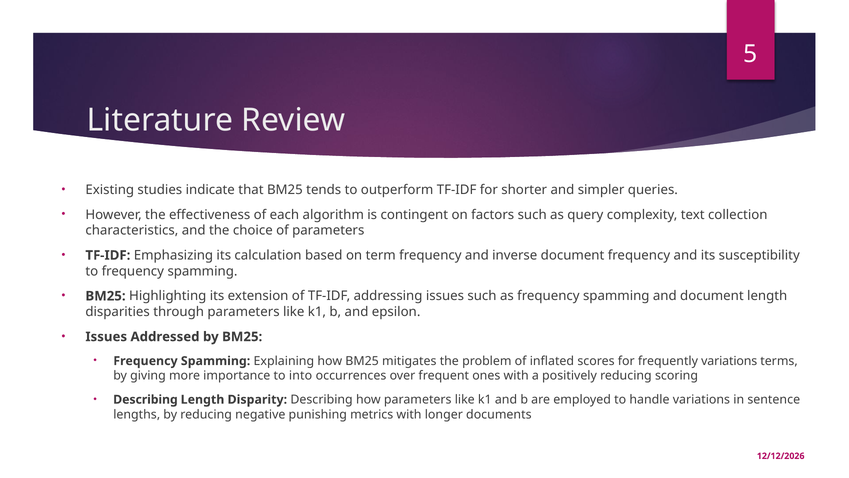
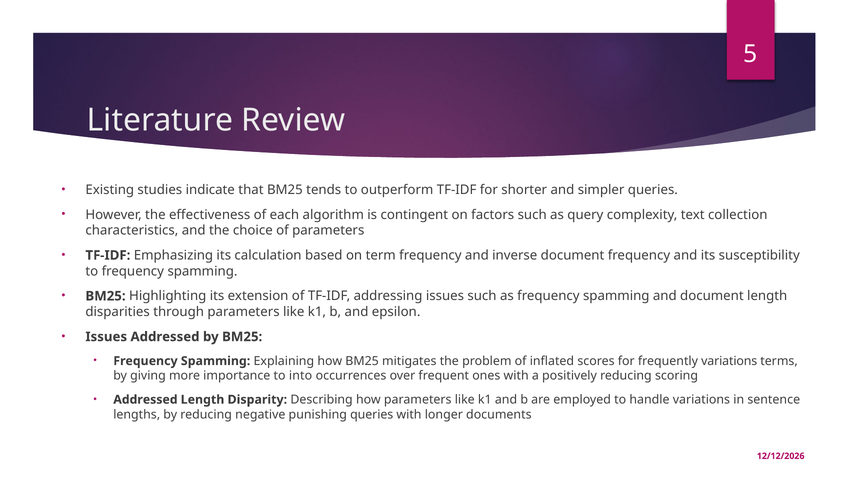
Describing at (145, 399): Describing -> Addressed
punishing metrics: metrics -> queries
